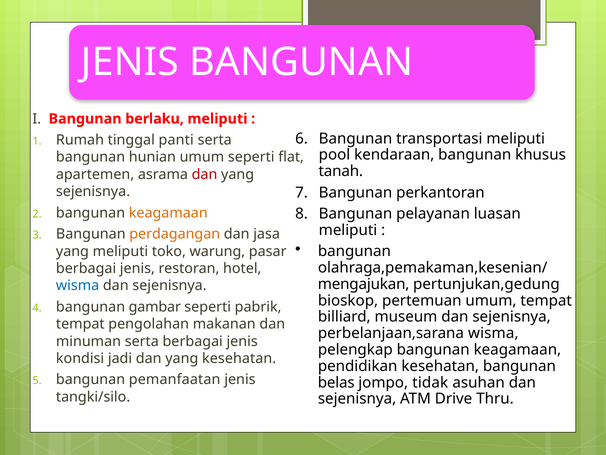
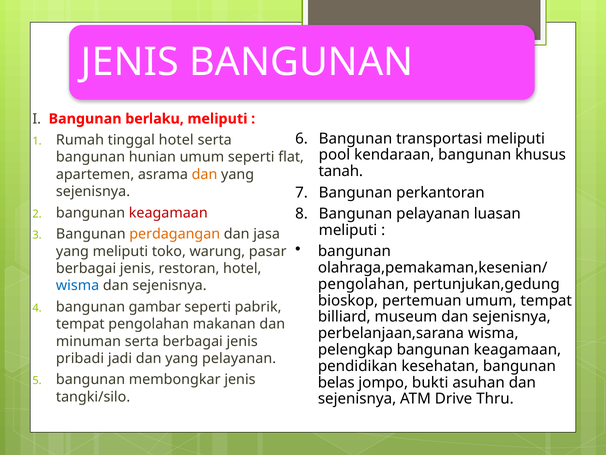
tinggal panti: panti -> hotel
dan at (205, 174) colour: red -> orange
keagamaan at (168, 213) colour: orange -> red
mengajukan at (364, 284): mengajukan -> pengolahan
kondisi: kondisi -> pribadi
yang kesehatan: kesehatan -> pelayanan
pemanfaatan: pemanfaatan -> membongkar
tidak: tidak -> bukti
